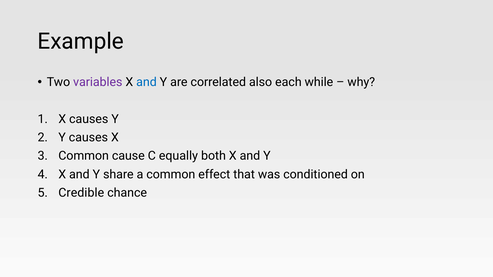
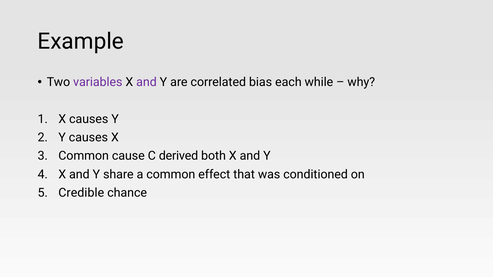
and at (146, 82) colour: blue -> purple
also: also -> bias
equally: equally -> derived
